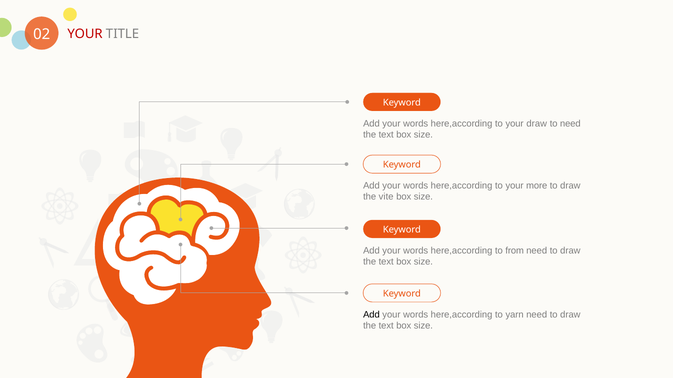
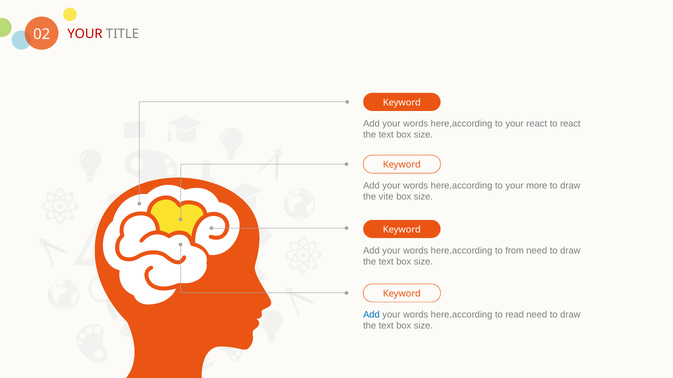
your draw: draw -> react
to need: need -> react
Add at (371, 315) colour: black -> blue
yarn: yarn -> read
